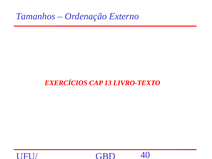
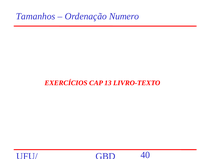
Externo: Externo -> Numero
